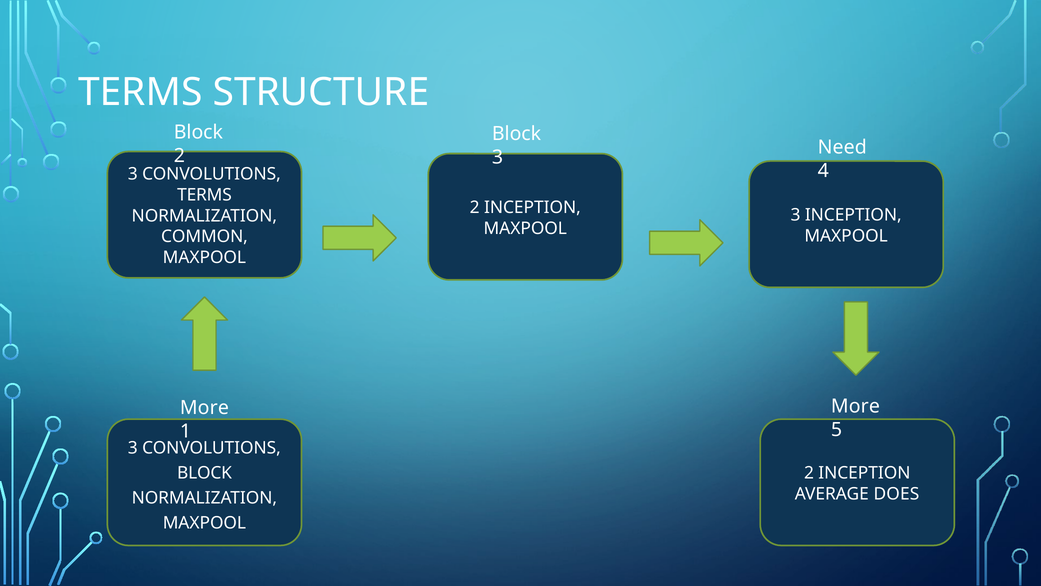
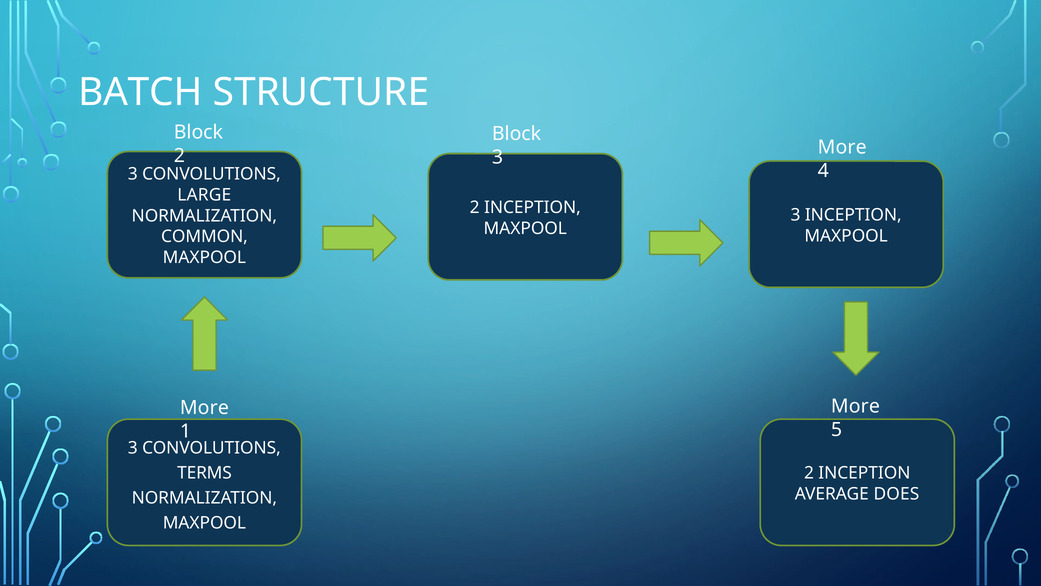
TERMS at (140, 92): TERMS -> BATCH
Need at (842, 147): Need -> More
TERMS at (204, 195): TERMS -> LARGE
BLOCK at (205, 473): BLOCK -> TERMS
